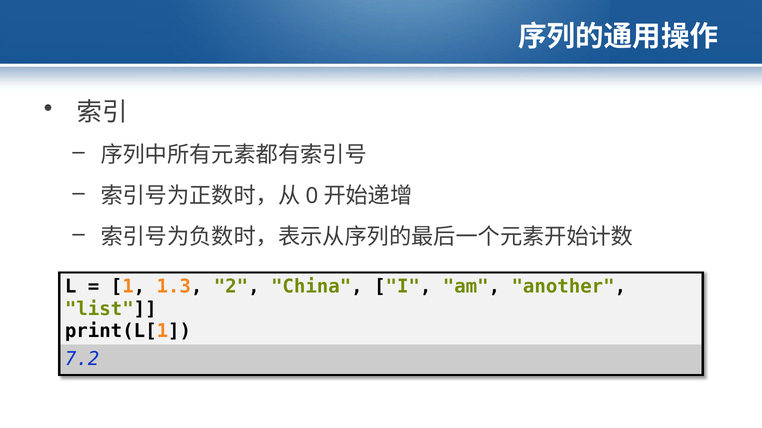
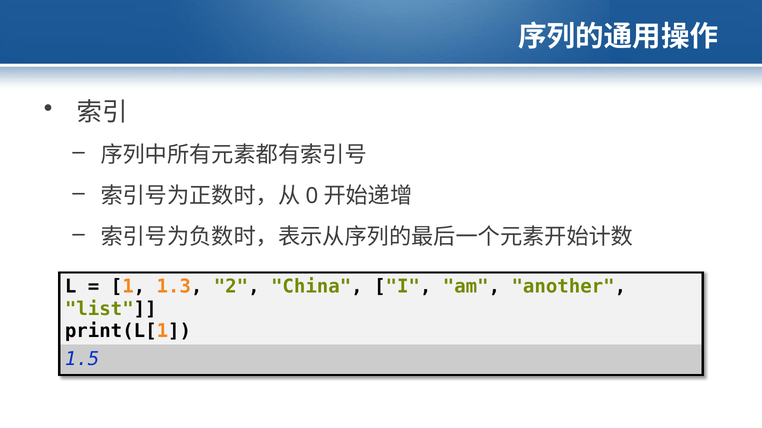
7.2: 7.2 -> 1.5
